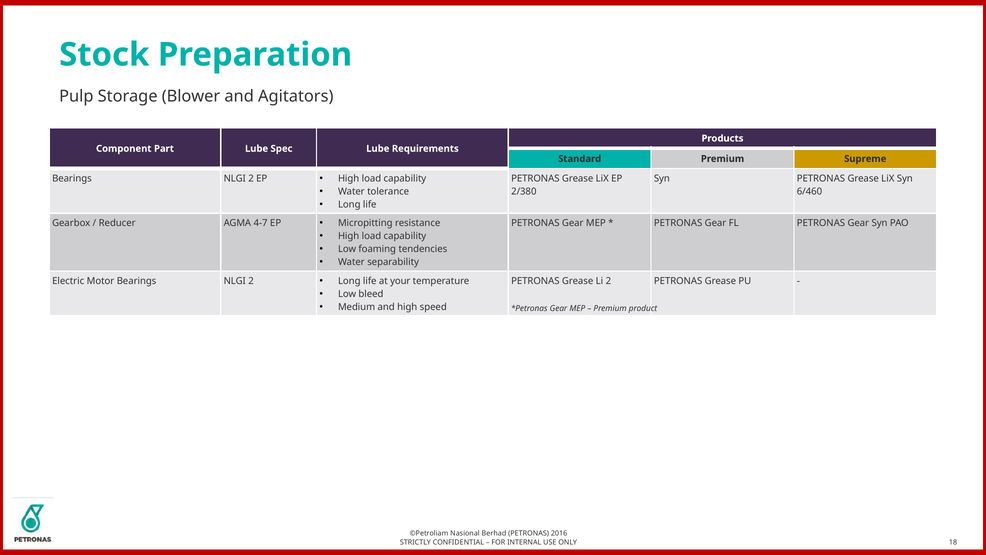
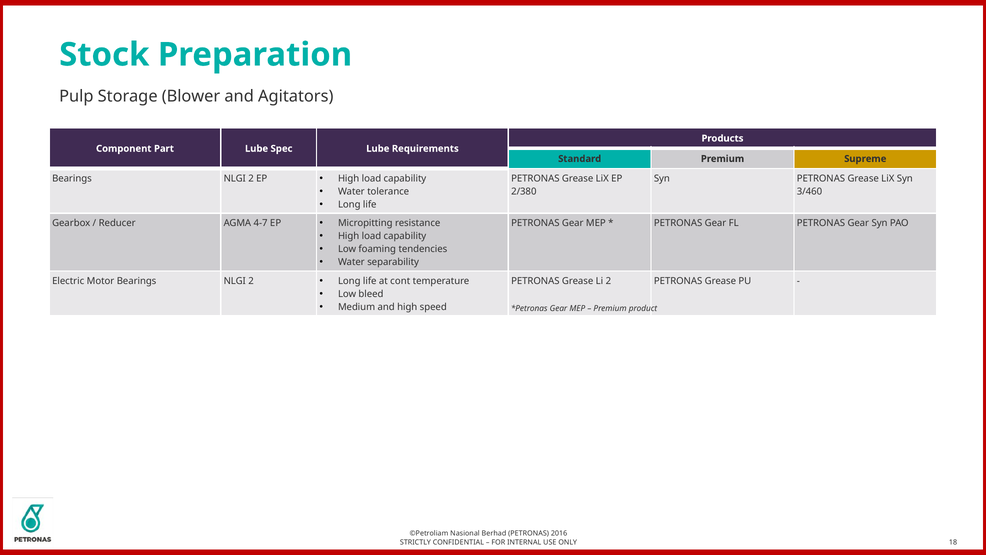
6/460: 6/460 -> 3/460
your: your -> cont
